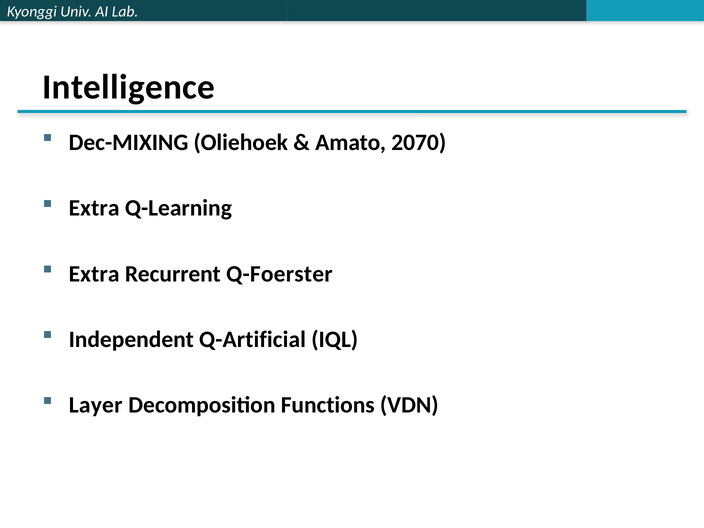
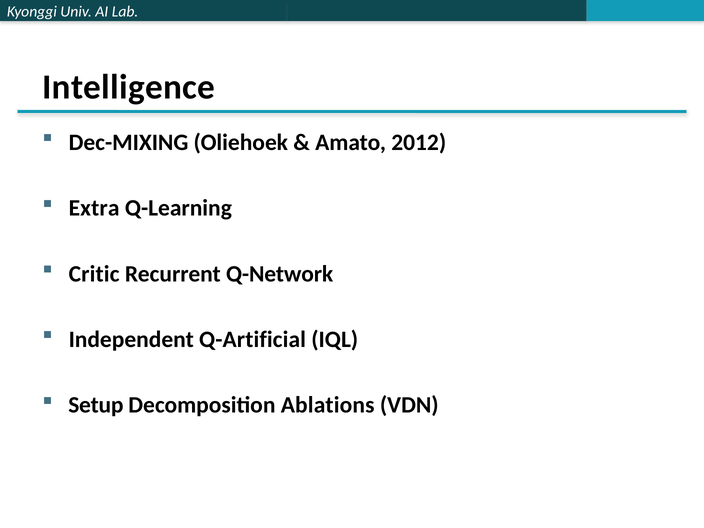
2070: 2070 -> 2012
Extra at (94, 274): Extra -> Critic
Q-Foerster: Q-Foerster -> Q-Network
Layer: Layer -> Setup
Functions: Functions -> Ablations
